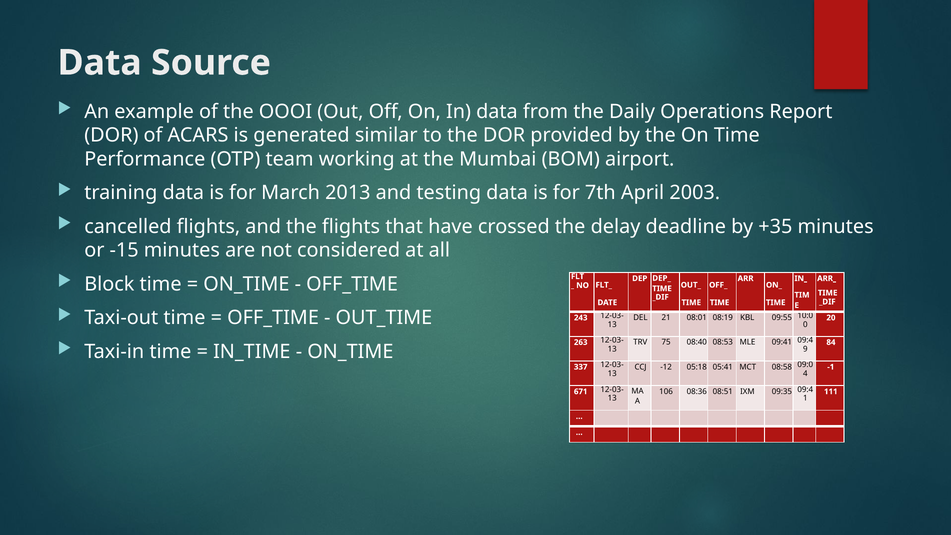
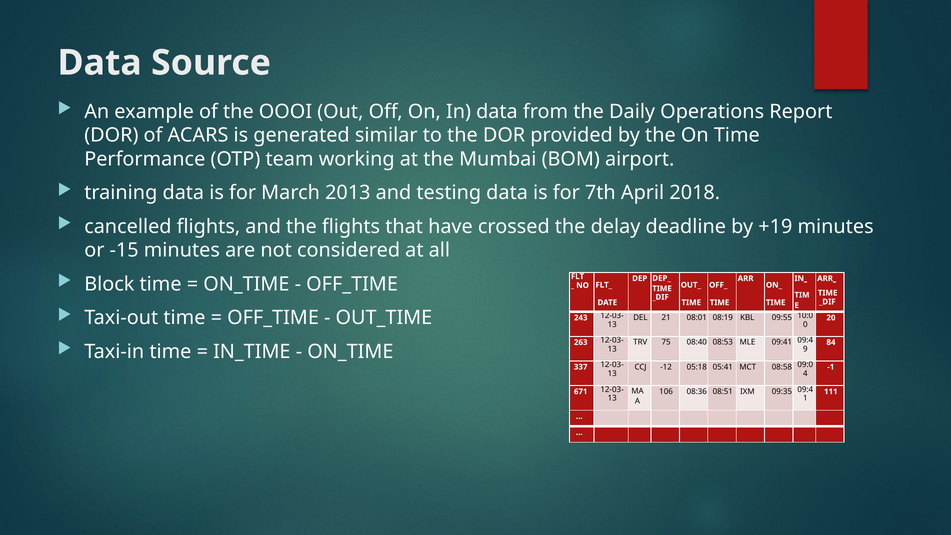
2003: 2003 -> 2018
+35: +35 -> +19
